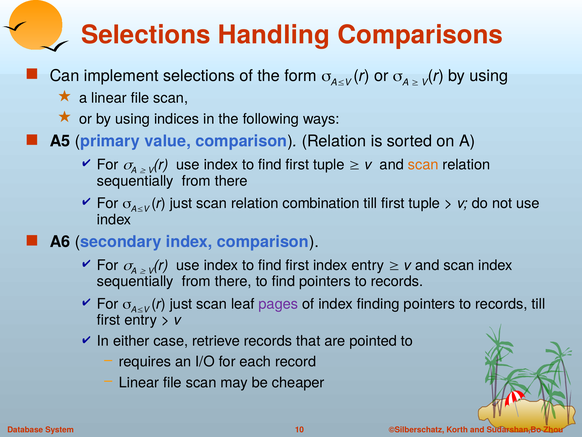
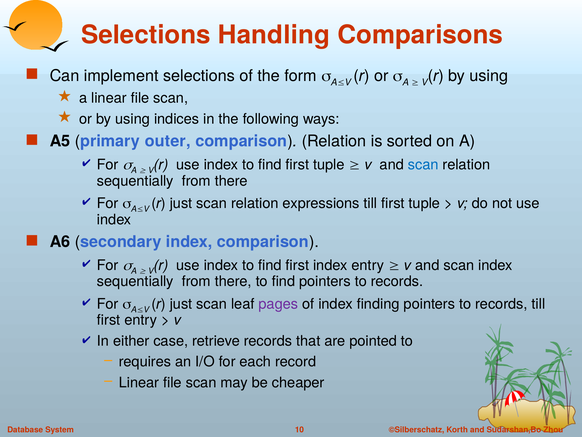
value: value -> outer
scan at (423, 165) colour: orange -> blue
combination: combination -> expressions
